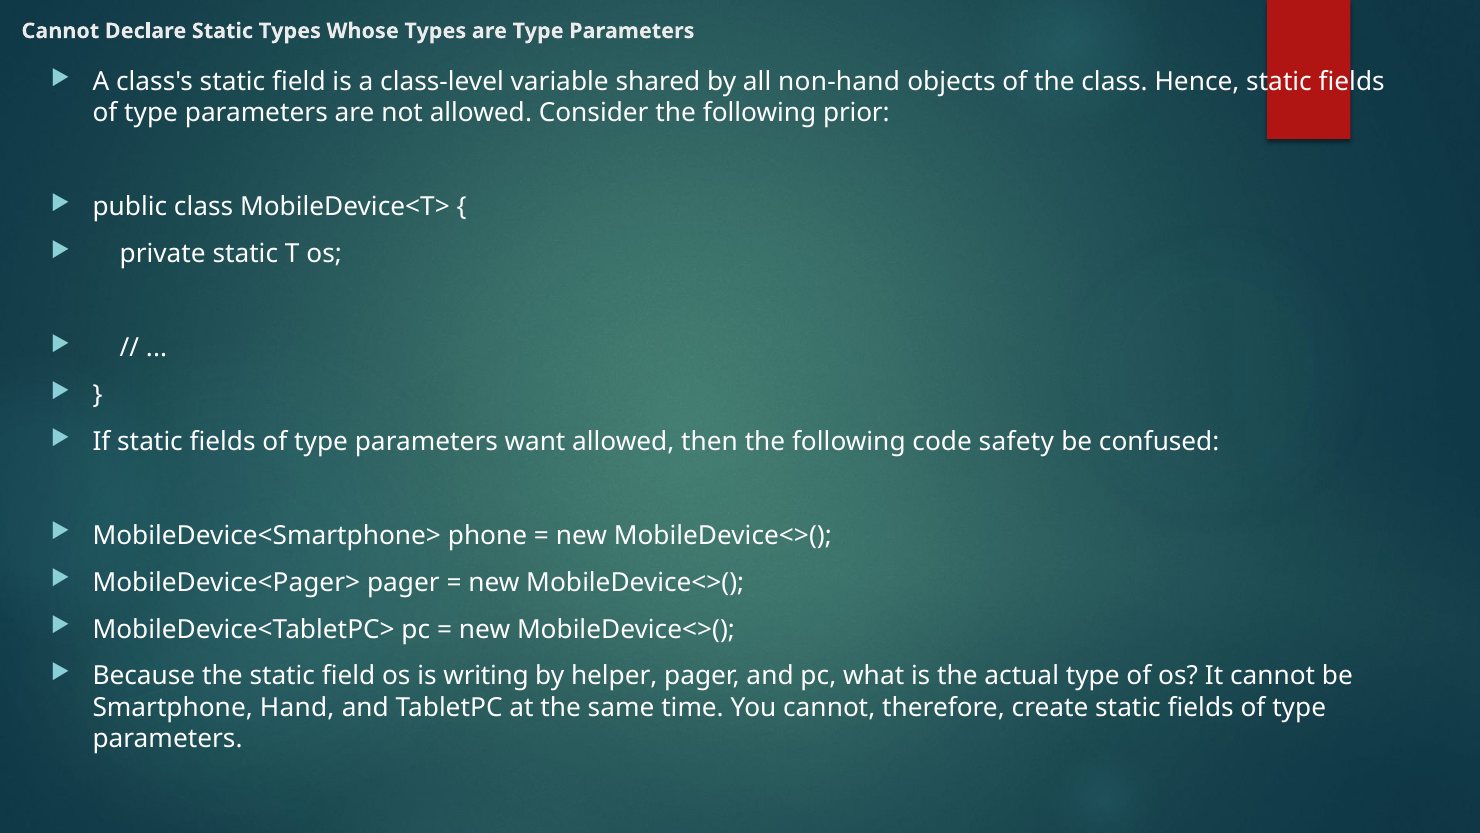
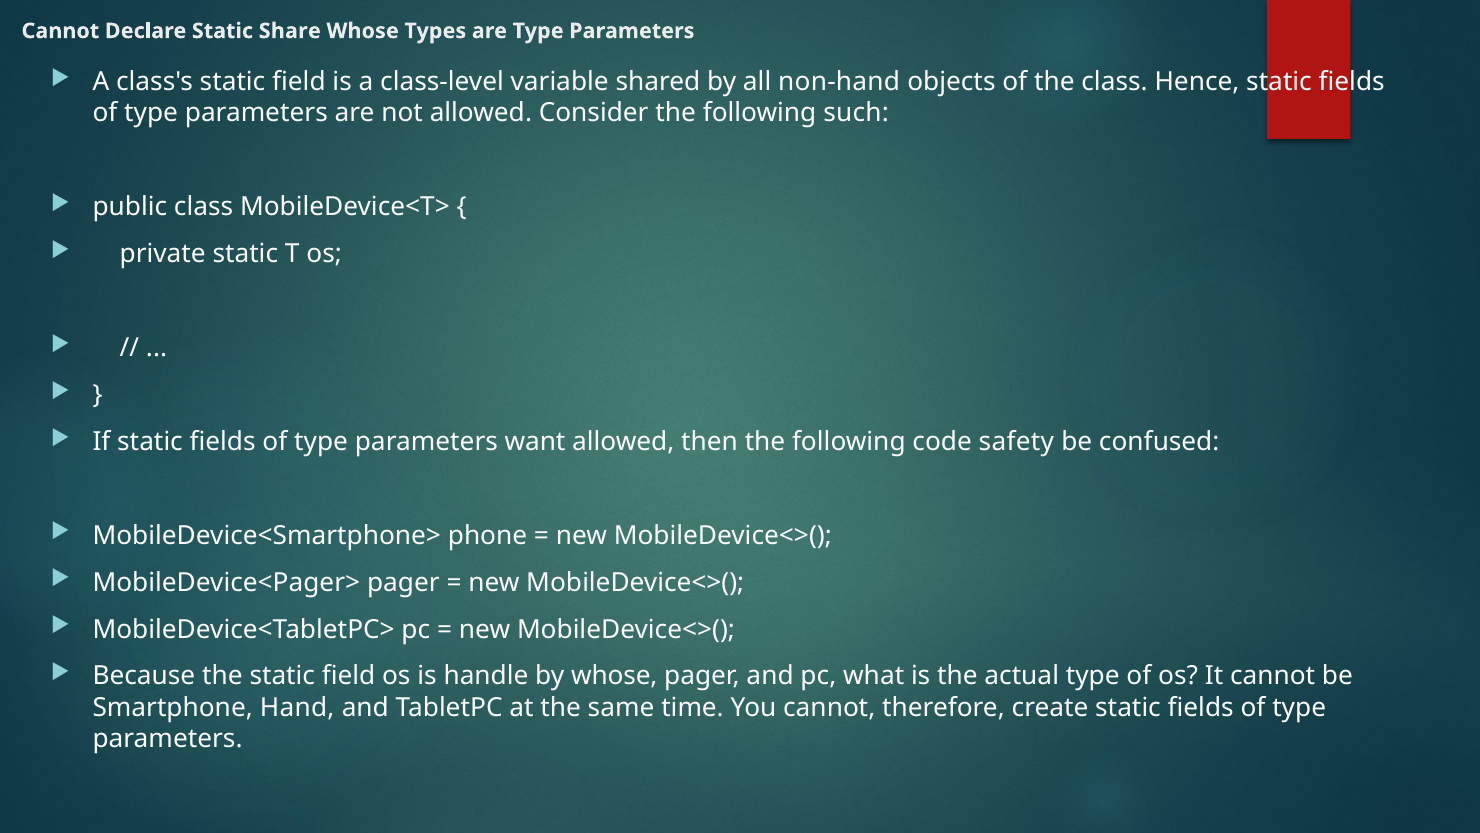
Static Types: Types -> Share
prior: prior -> such
writing: writing -> handle
by helper: helper -> whose
